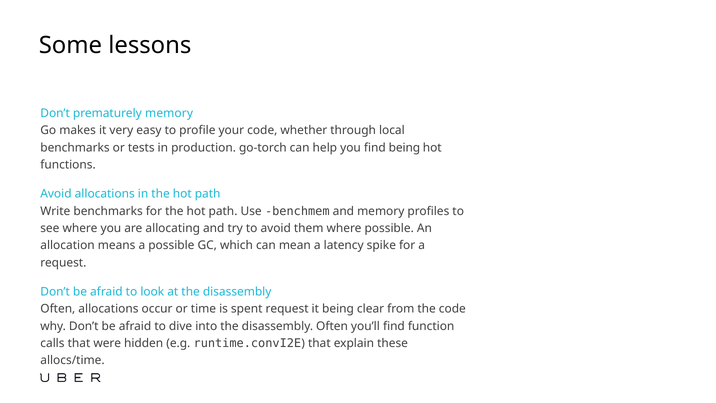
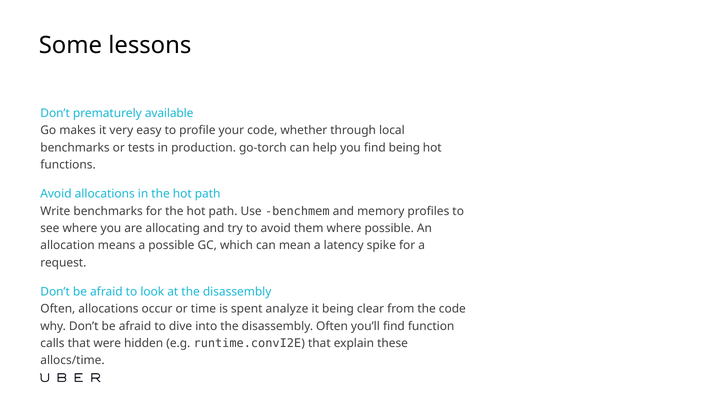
prematurely memory: memory -> available
spent request: request -> analyze
